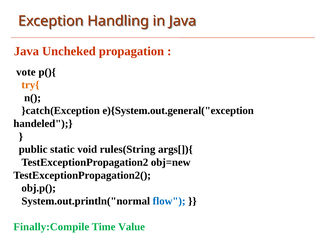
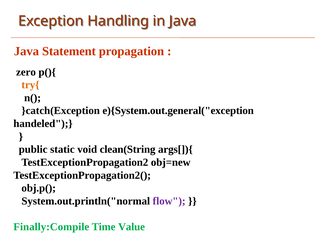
Uncheked: Uncheked -> Statement
vote: vote -> zero
rules(String: rules(String -> clean(String
flow colour: blue -> purple
